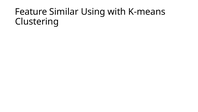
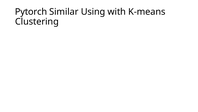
Feature: Feature -> Pytorch
